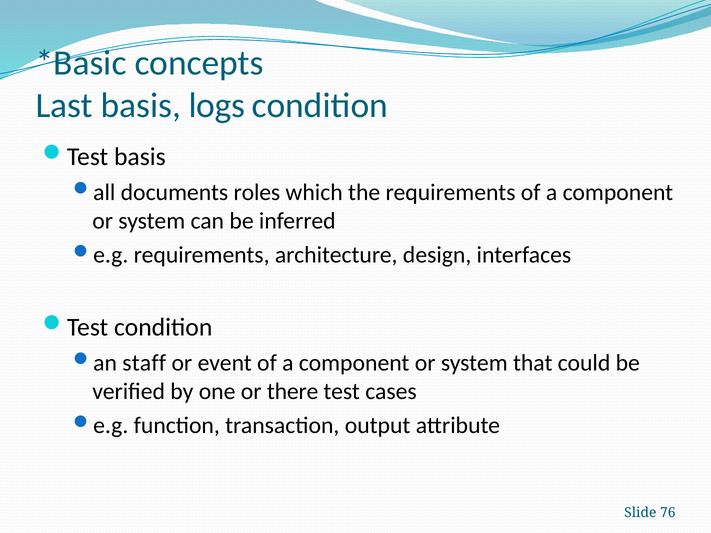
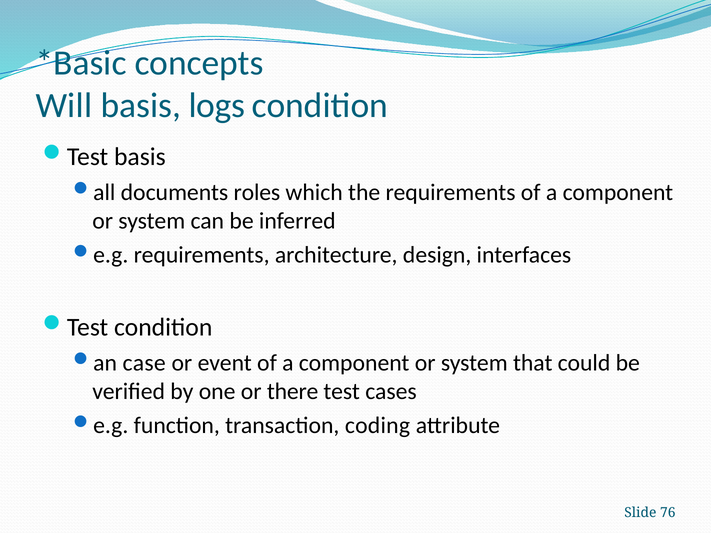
Last: Last -> Will
staff: staff -> case
output: output -> coding
